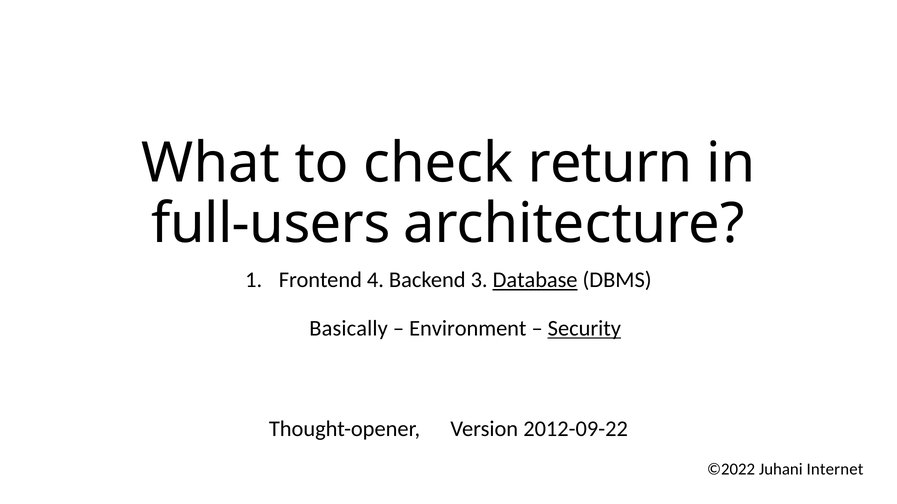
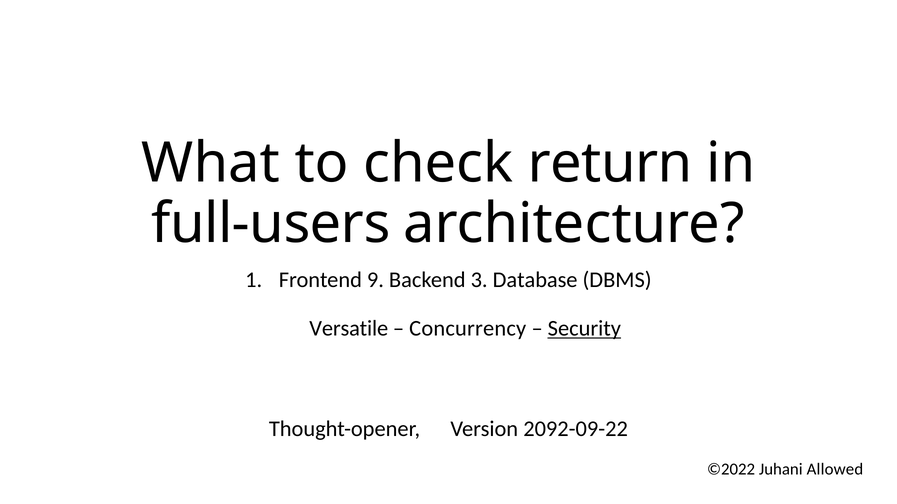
4: 4 -> 9
Database underline: present -> none
Basically: Basically -> Versatile
Environment: Environment -> Concurrency
2012-09-22: 2012-09-22 -> 2092-09-22
Internet: Internet -> Allowed
